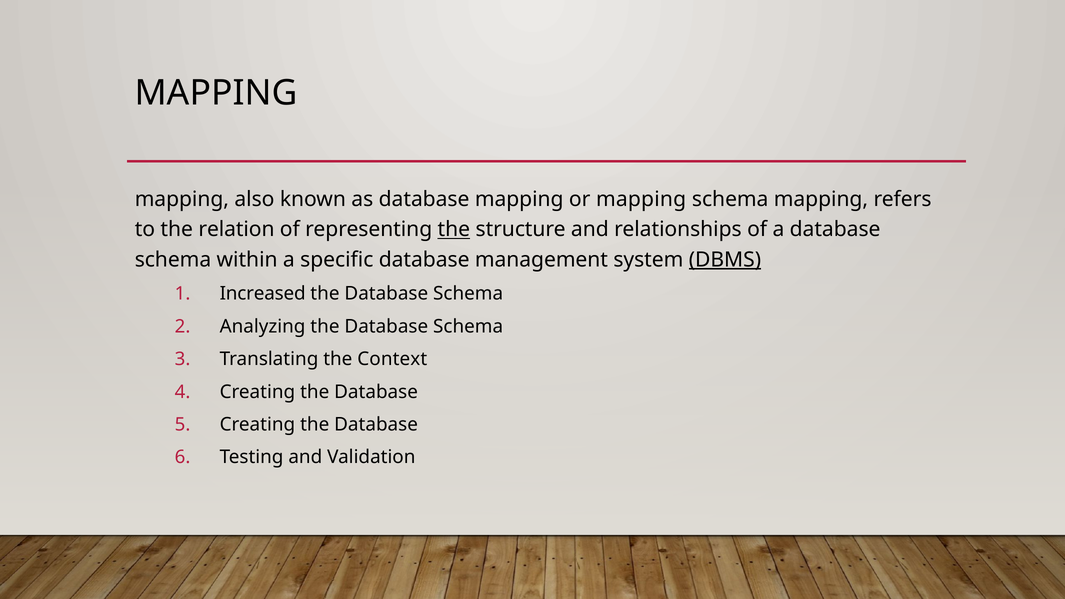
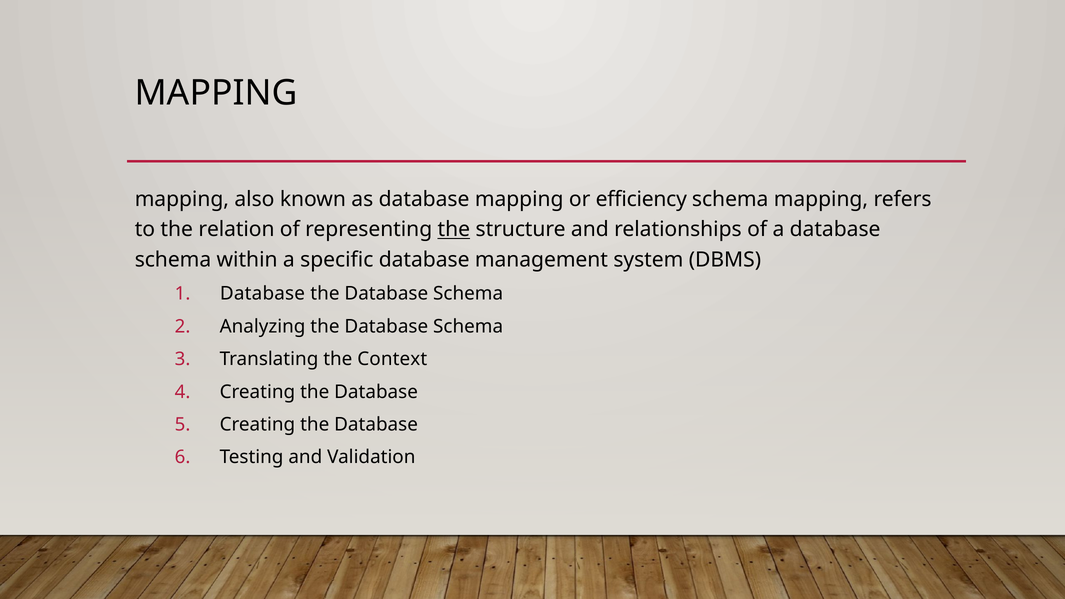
or mapping: mapping -> efficiency
DBMS underline: present -> none
Increased at (263, 294): Increased -> Database
